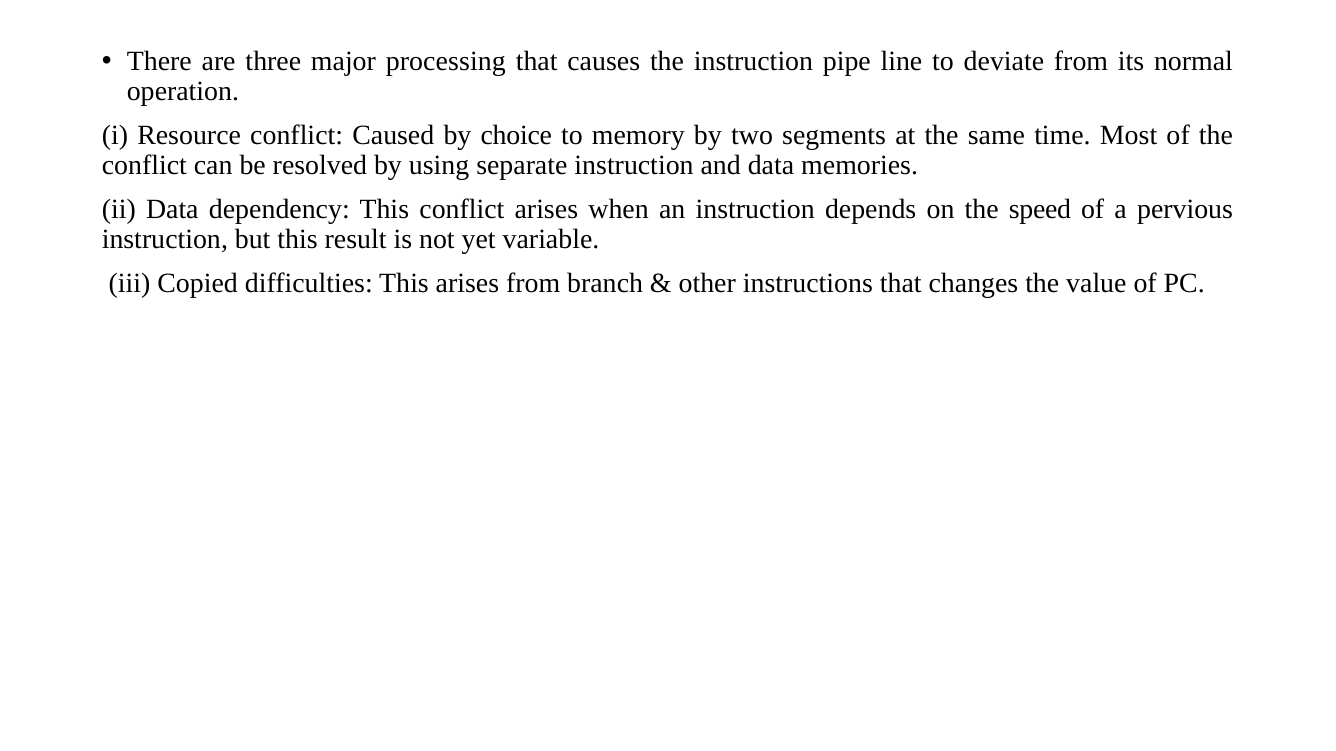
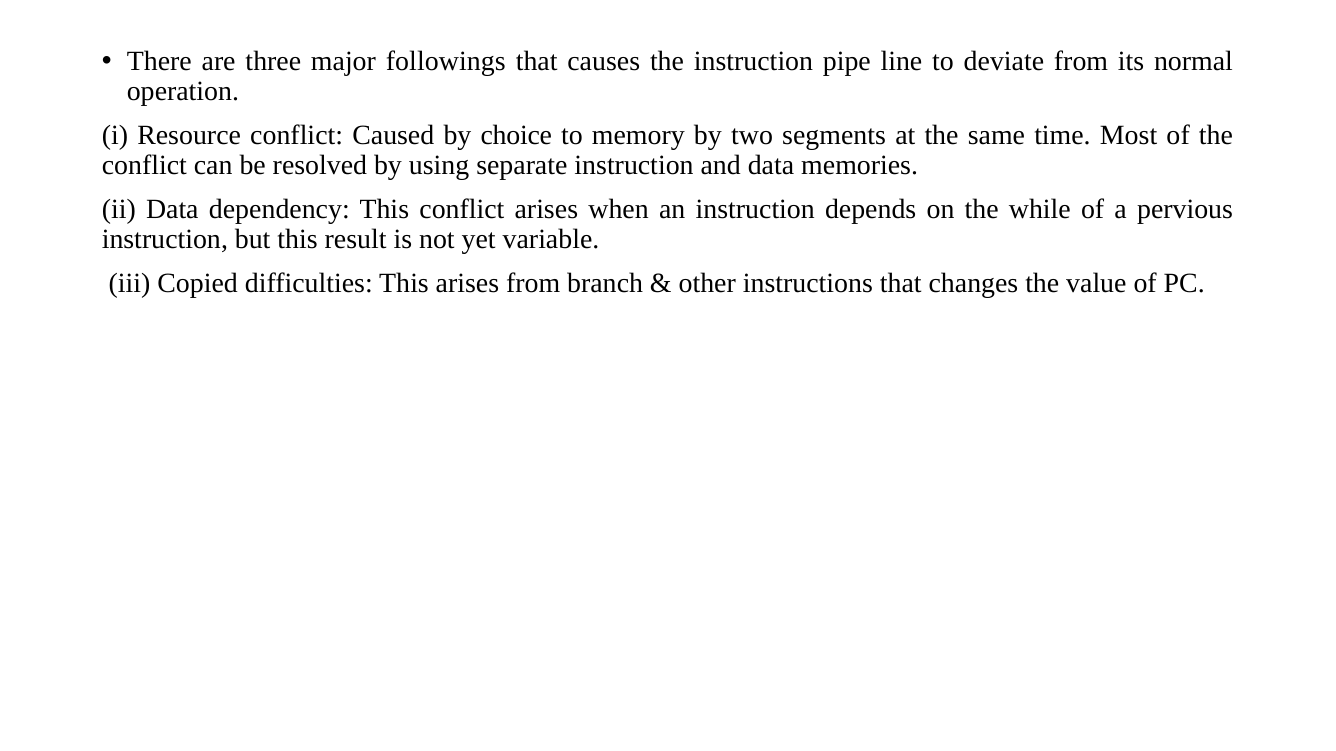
processing: processing -> followings
speed: speed -> while
